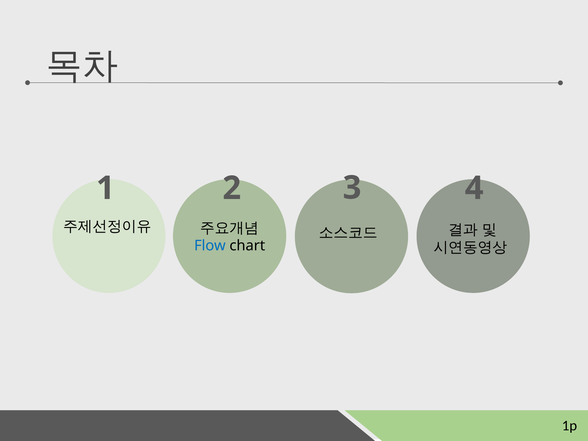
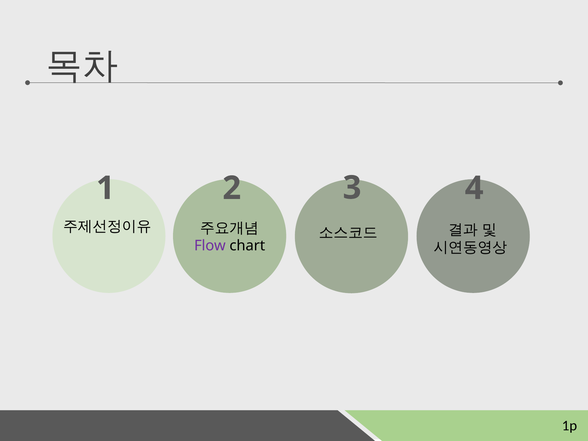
Flow colour: blue -> purple
